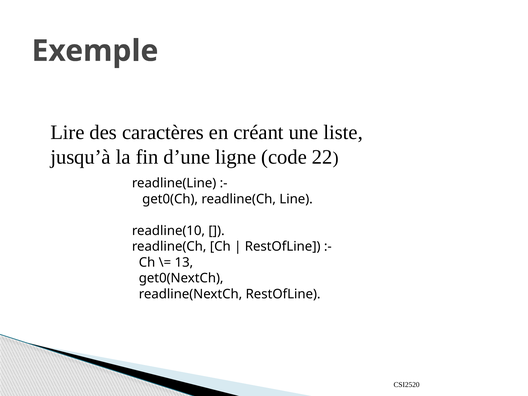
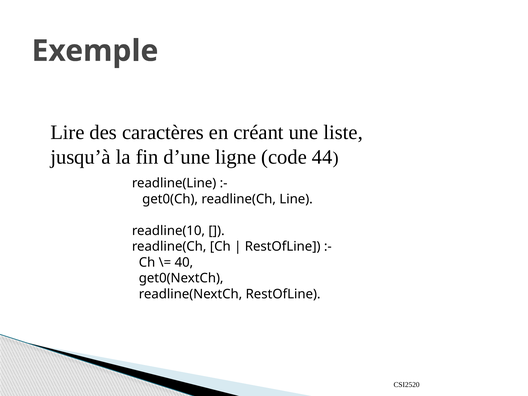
22: 22 -> 44
13: 13 -> 40
